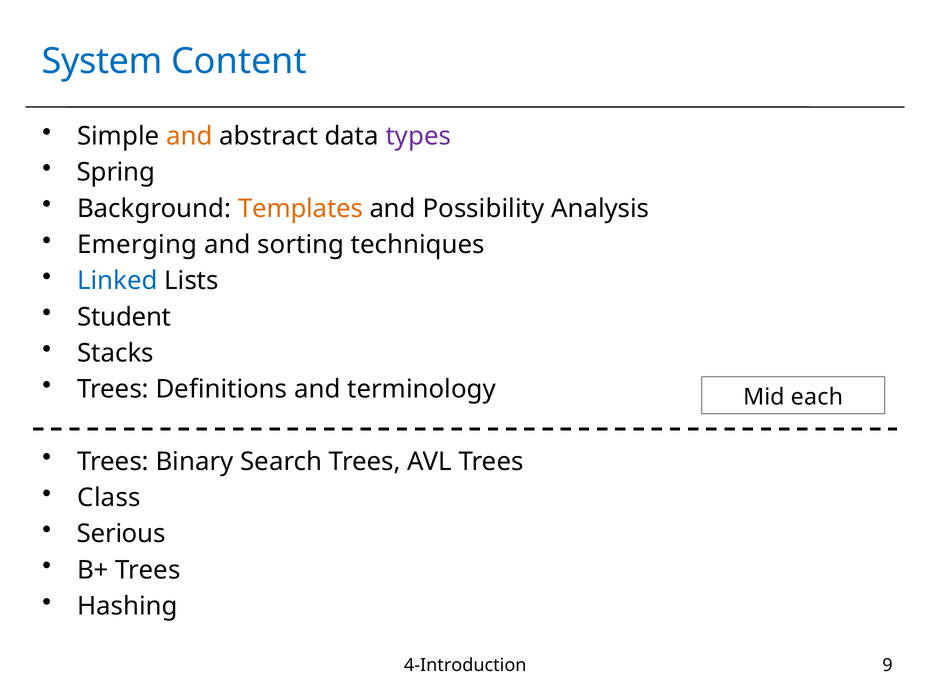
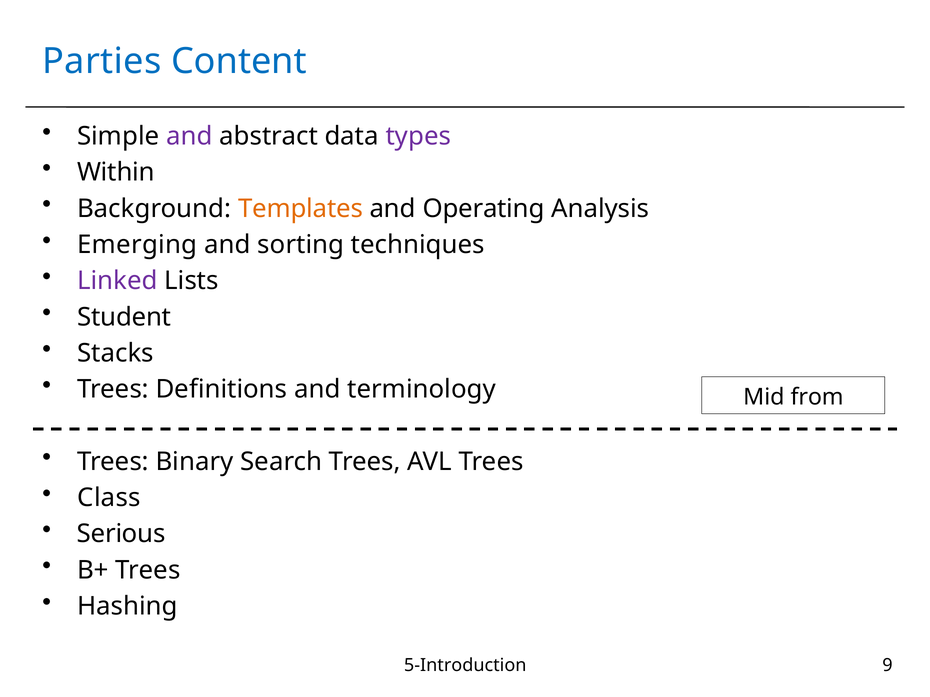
System: System -> Parties
and at (189, 136) colour: orange -> purple
Spring: Spring -> Within
Possibility: Possibility -> Operating
Linked colour: blue -> purple
each: each -> from
4-Introduction: 4-Introduction -> 5-Introduction
